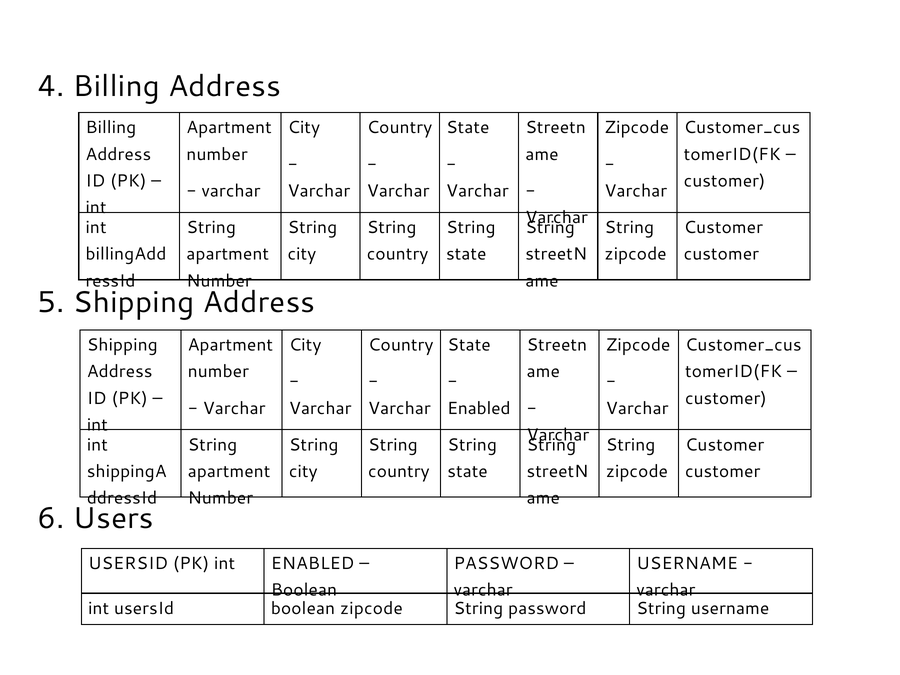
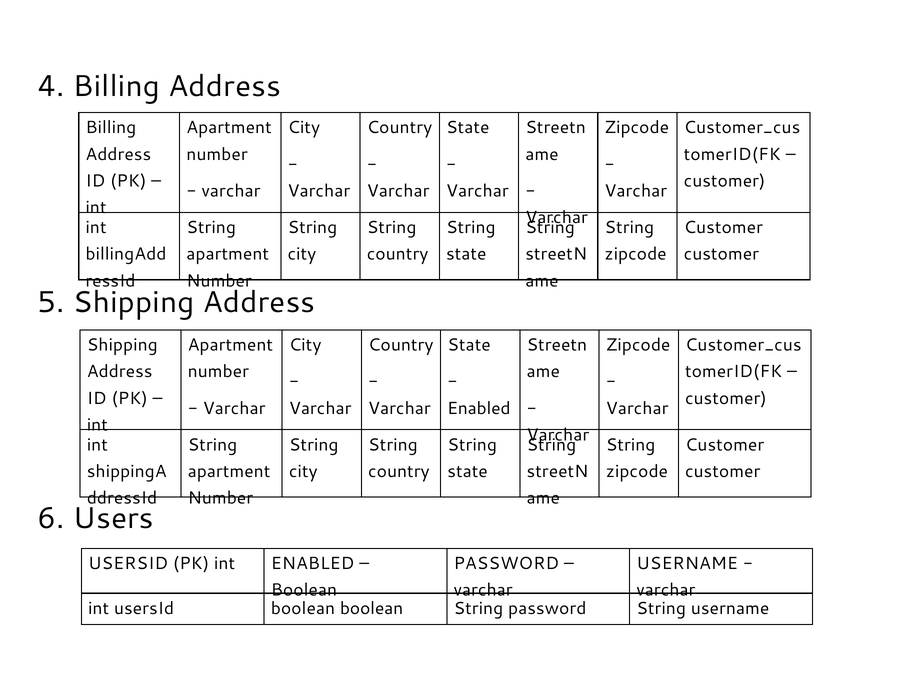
boolean zipcode: zipcode -> boolean
